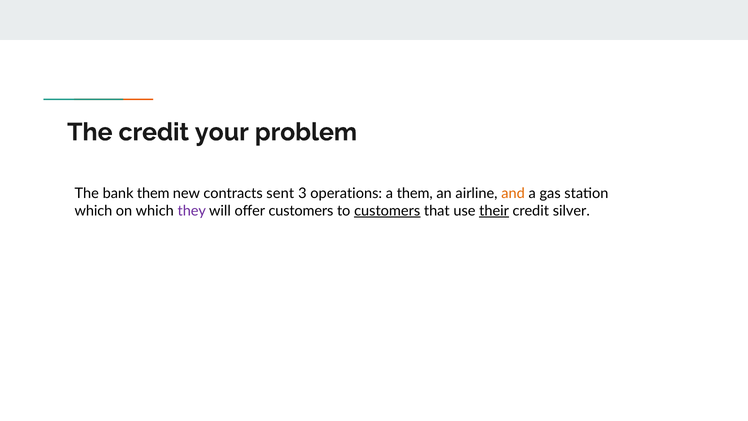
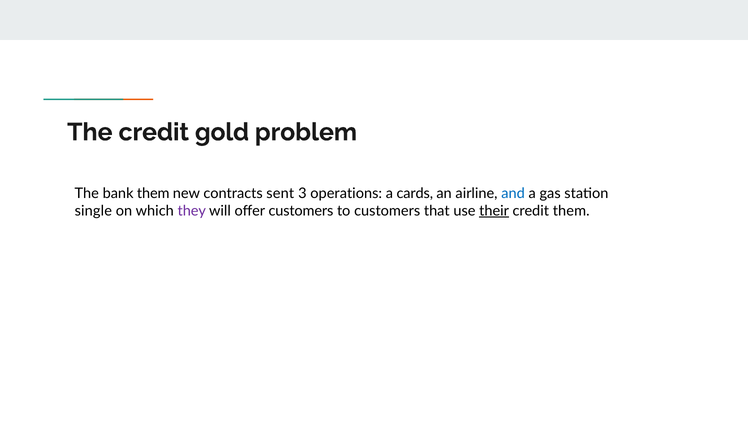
your: your -> gold
a them: them -> cards
and colour: orange -> blue
which at (93, 211): which -> single
customers at (387, 211) underline: present -> none
credit silver: silver -> them
